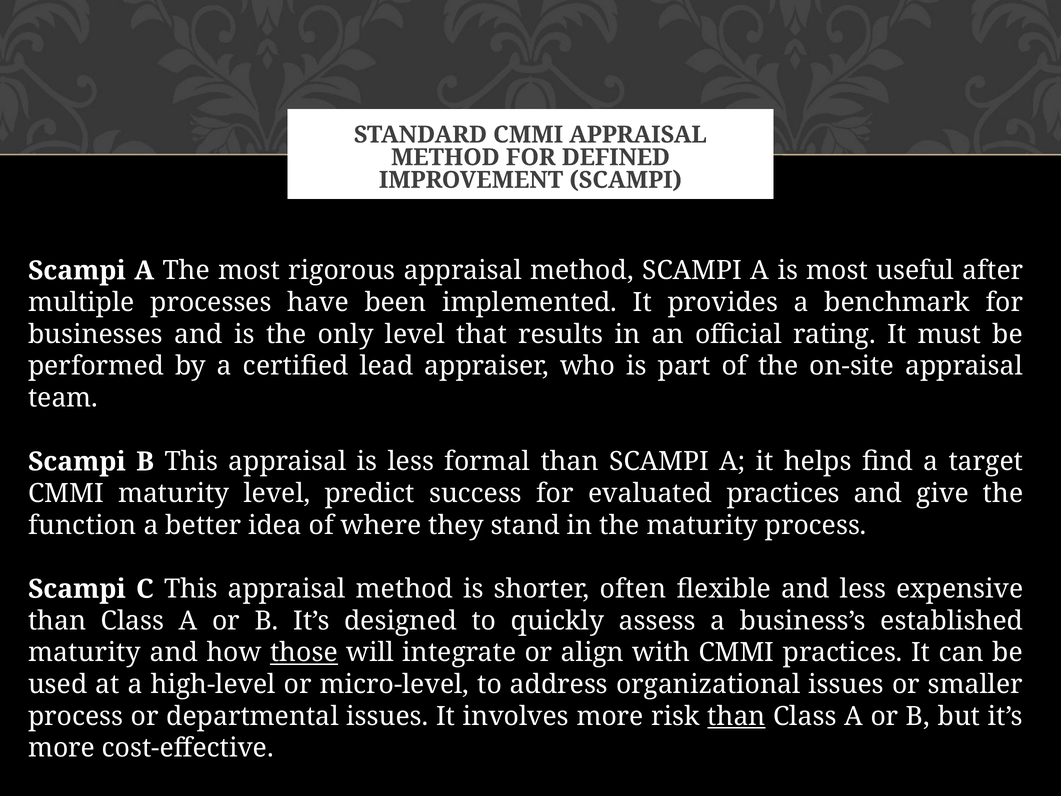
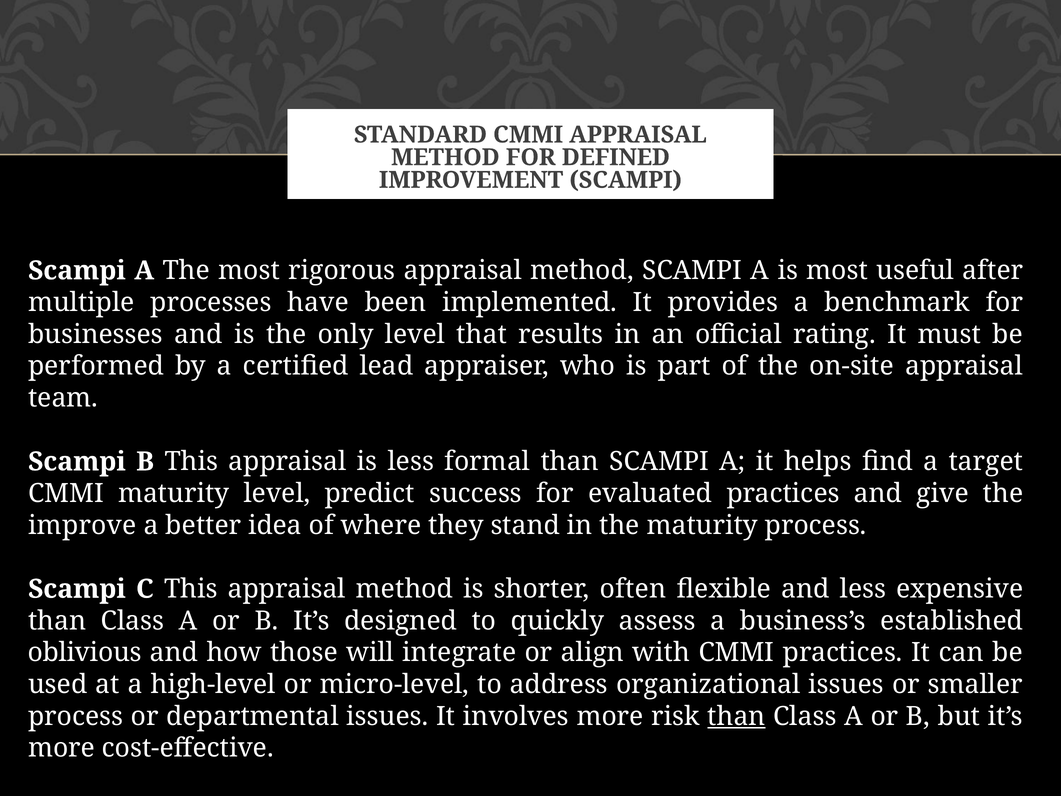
function: function -> improve
maturity at (84, 652): maturity -> oblivious
those underline: present -> none
